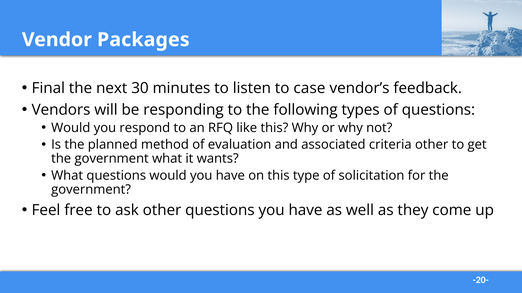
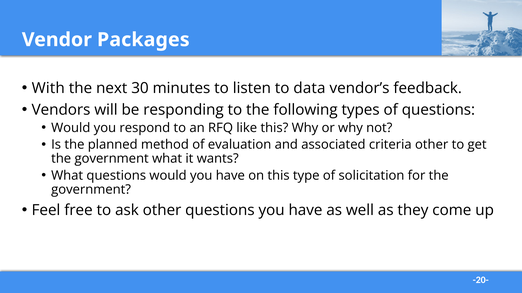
Final: Final -> With
case: case -> data
